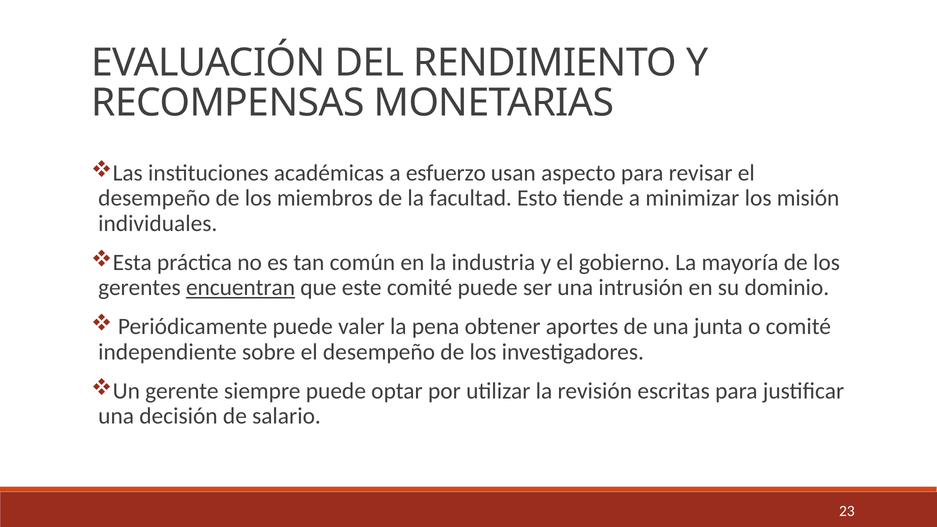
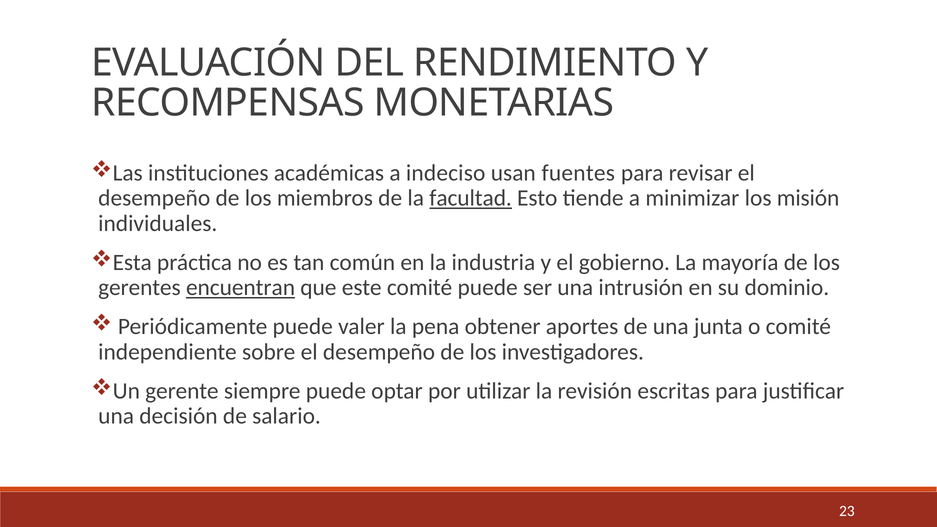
esfuerzo: esfuerzo -> indeciso
aspecto: aspecto -> fuentes
facultad underline: none -> present
